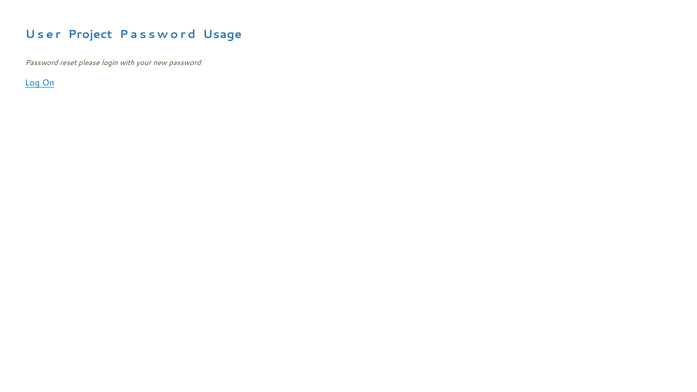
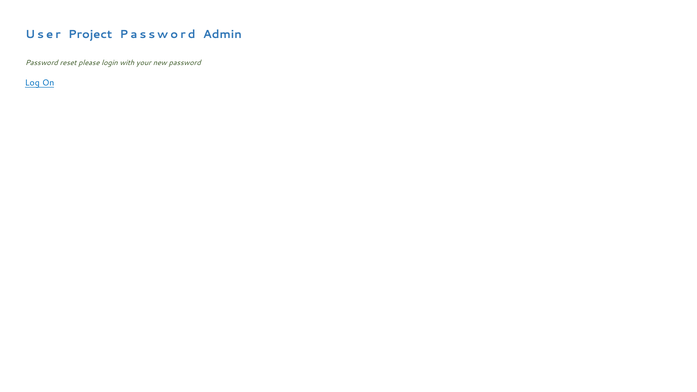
Usage: Usage -> Admin
